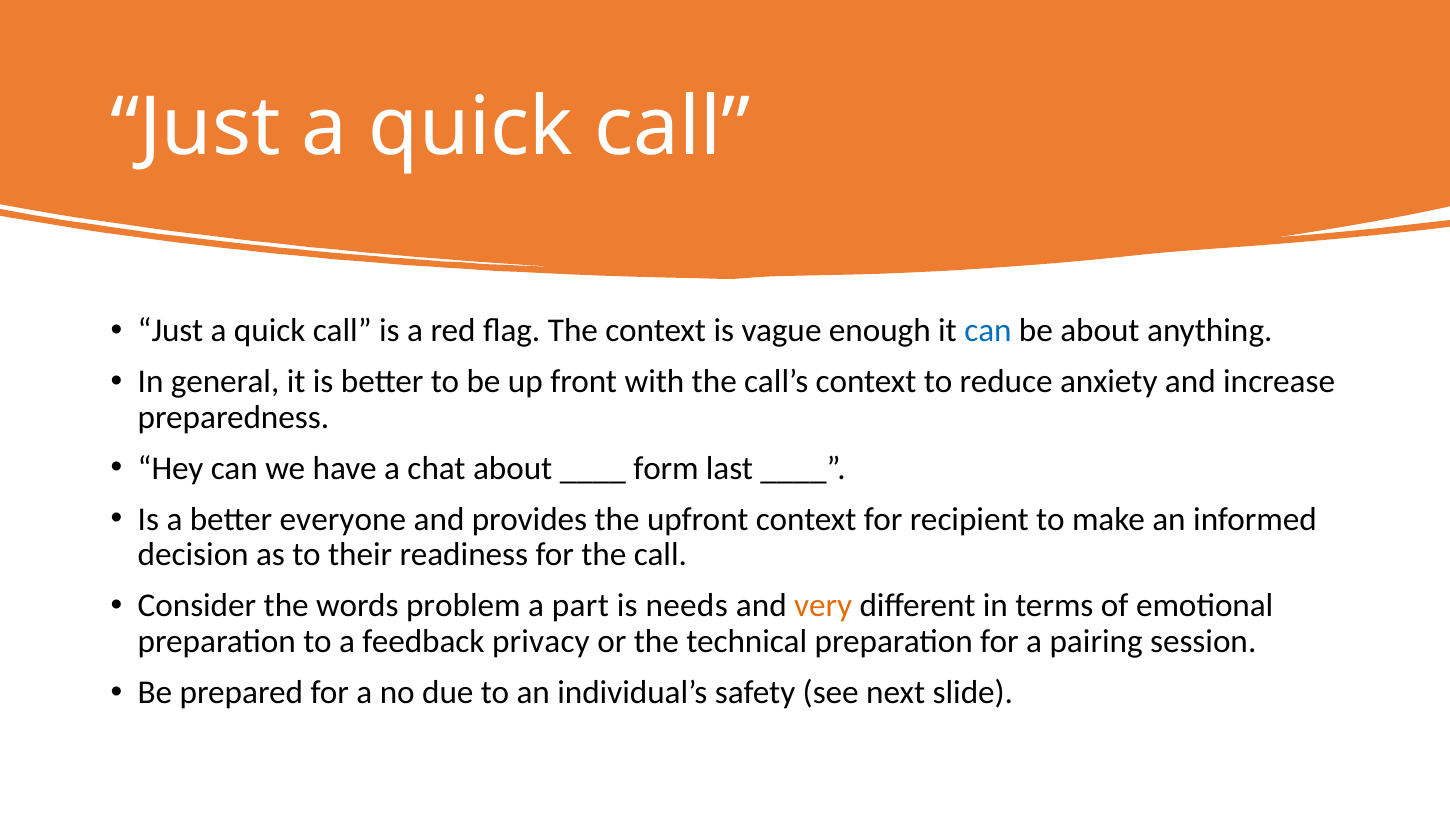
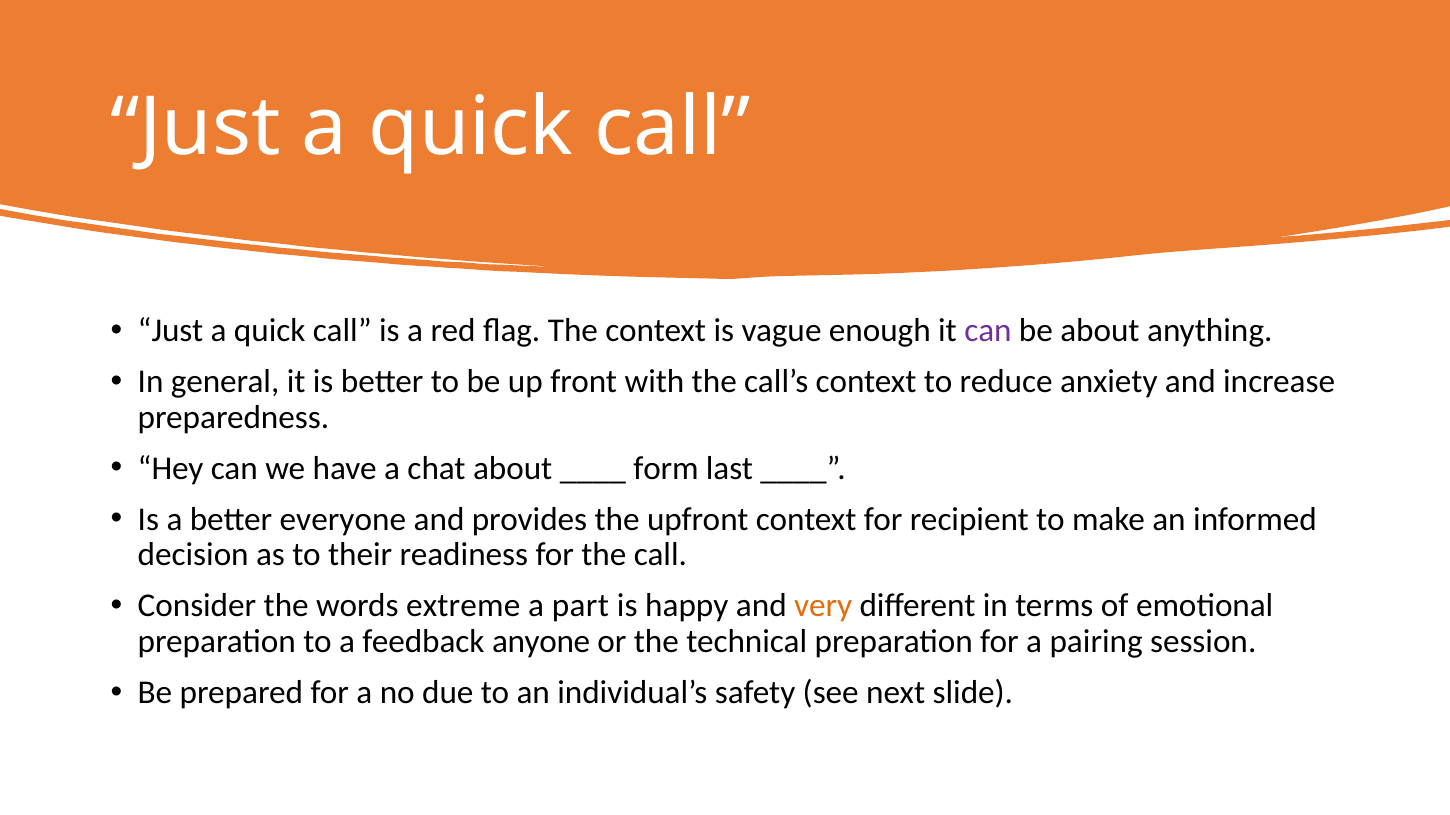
can at (988, 331) colour: blue -> purple
problem: problem -> extreme
needs: needs -> happy
privacy: privacy -> anyone
